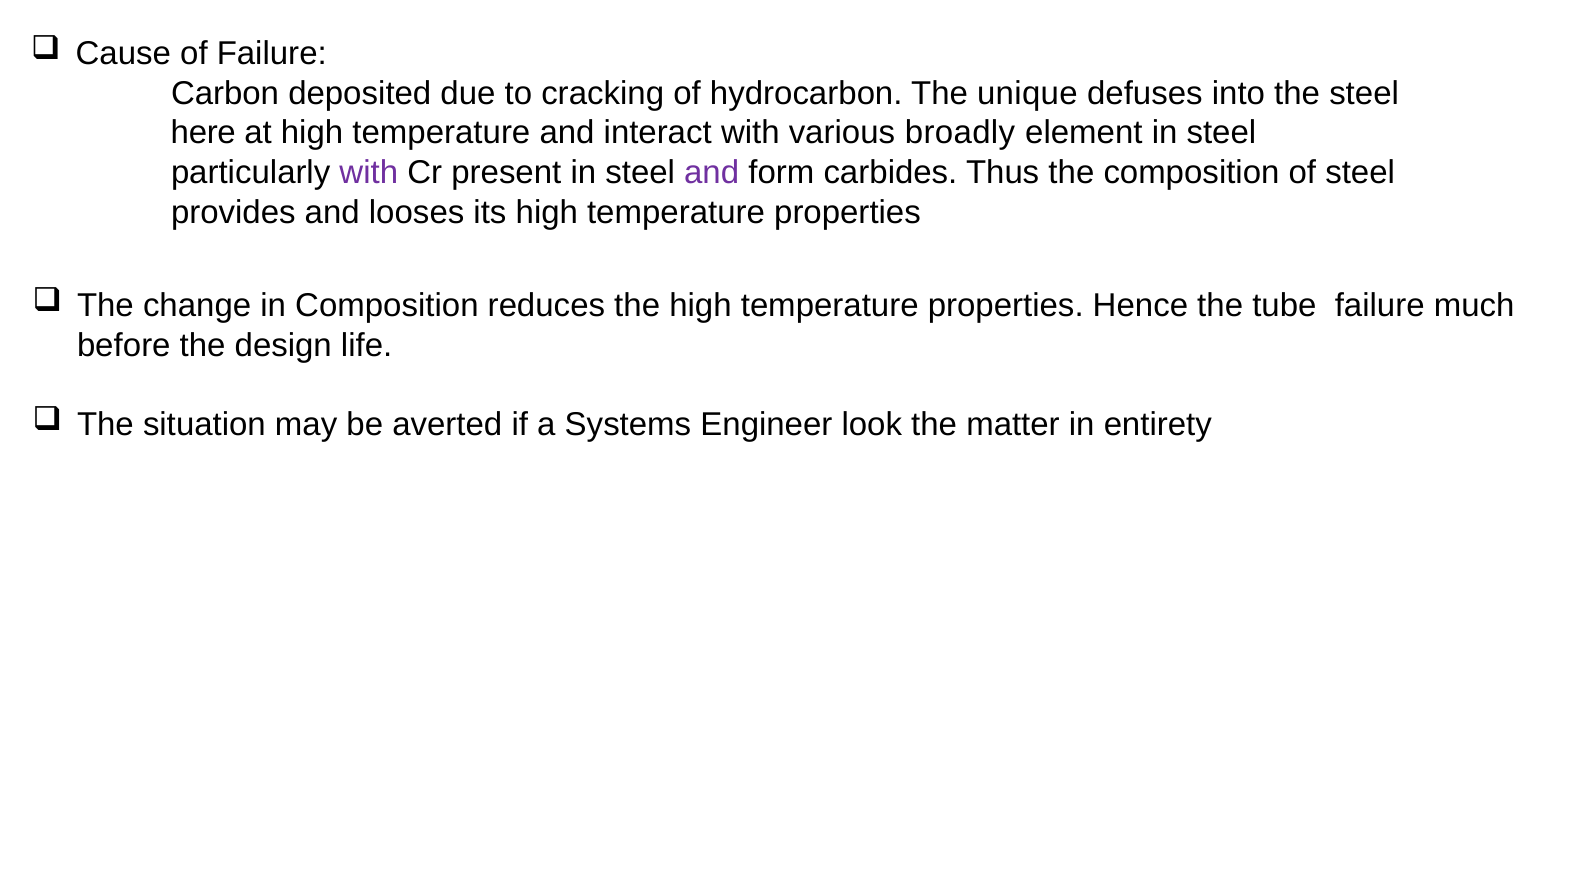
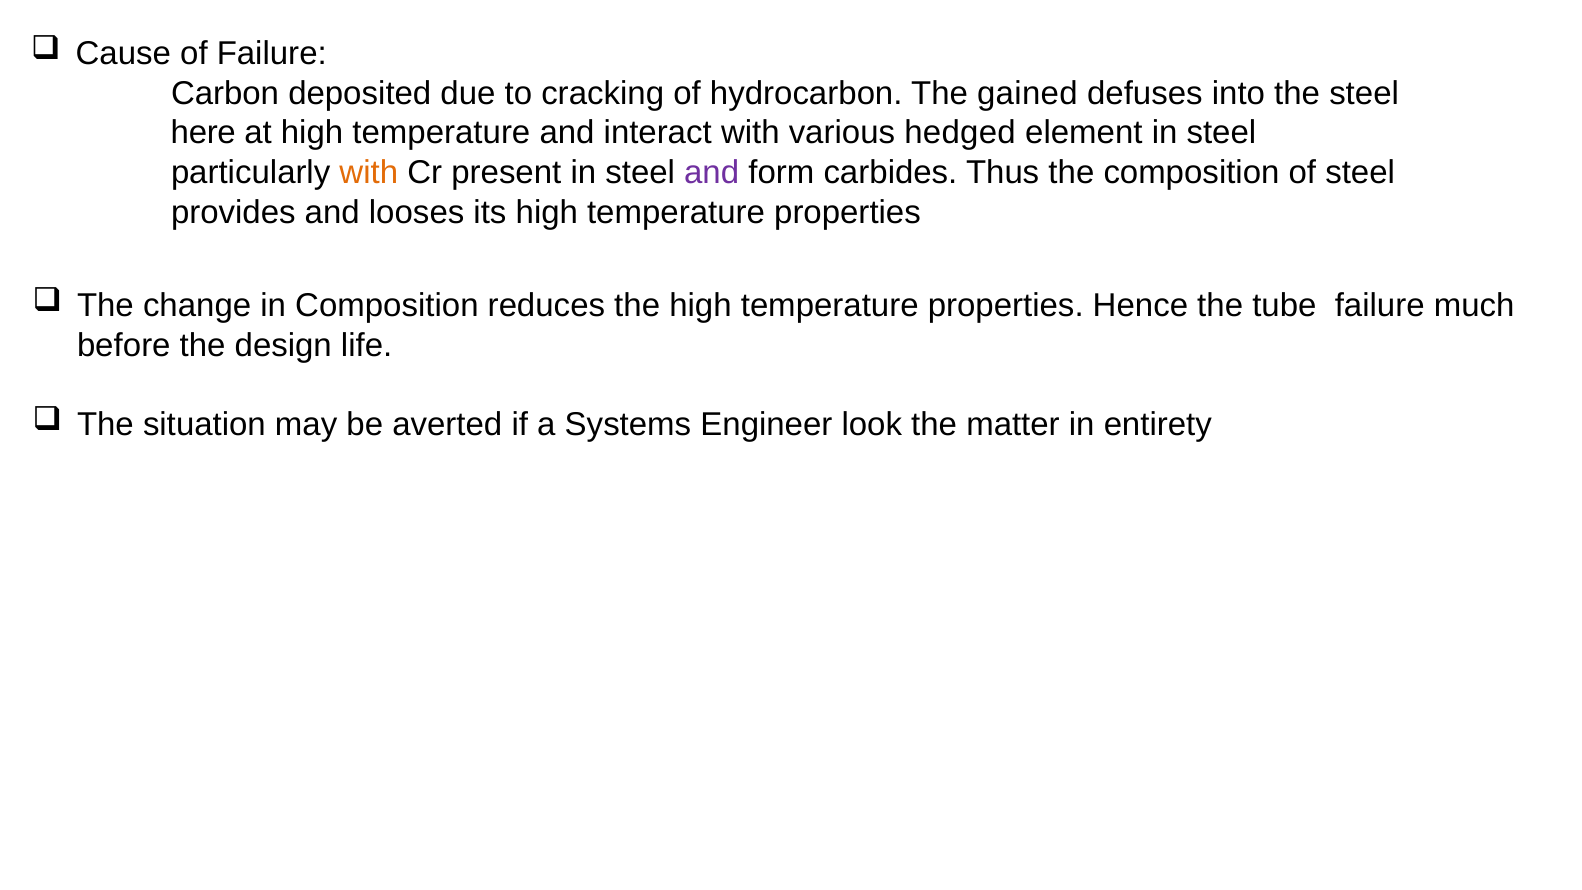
unique: unique -> gained
broadly: broadly -> hedged
with at (369, 173) colour: purple -> orange
